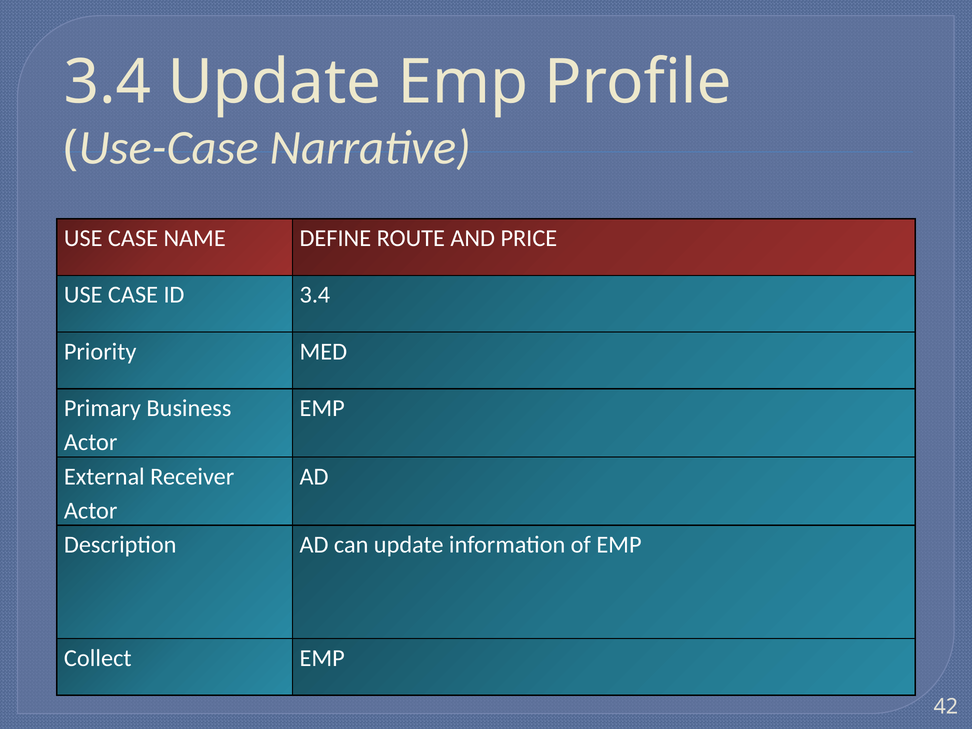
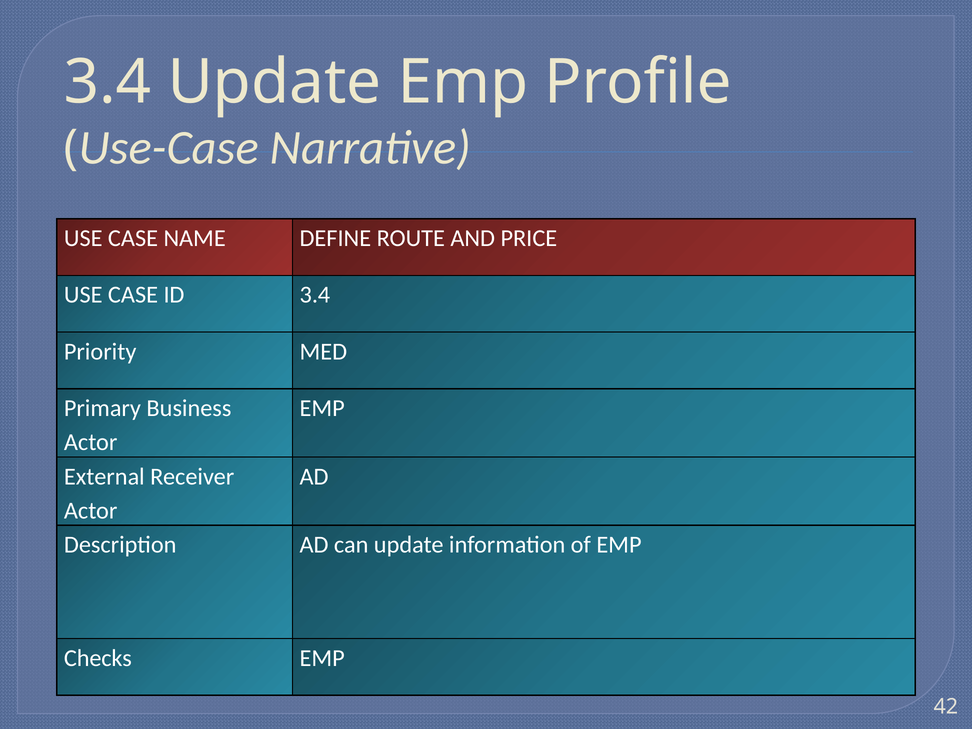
Collect: Collect -> Checks
